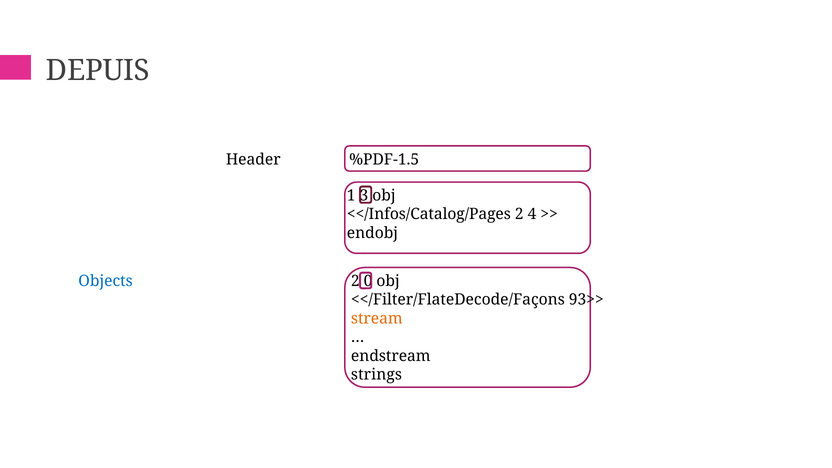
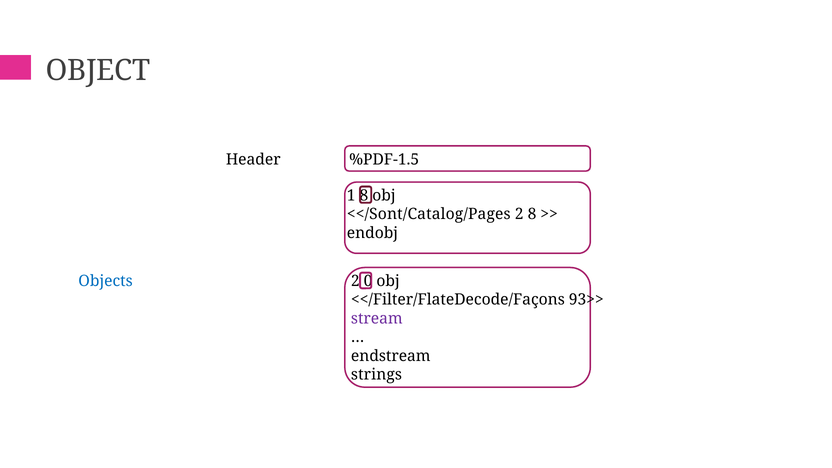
DEPUIS: DEPUIS -> OBJECT
1 3: 3 -> 8
<</Infos/Catalog/Pages: <</Infos/Catalog/Pages -> <</Sont/Catalog/Pages
2 4: 4 -> 8
stream colour: orange -> purple
